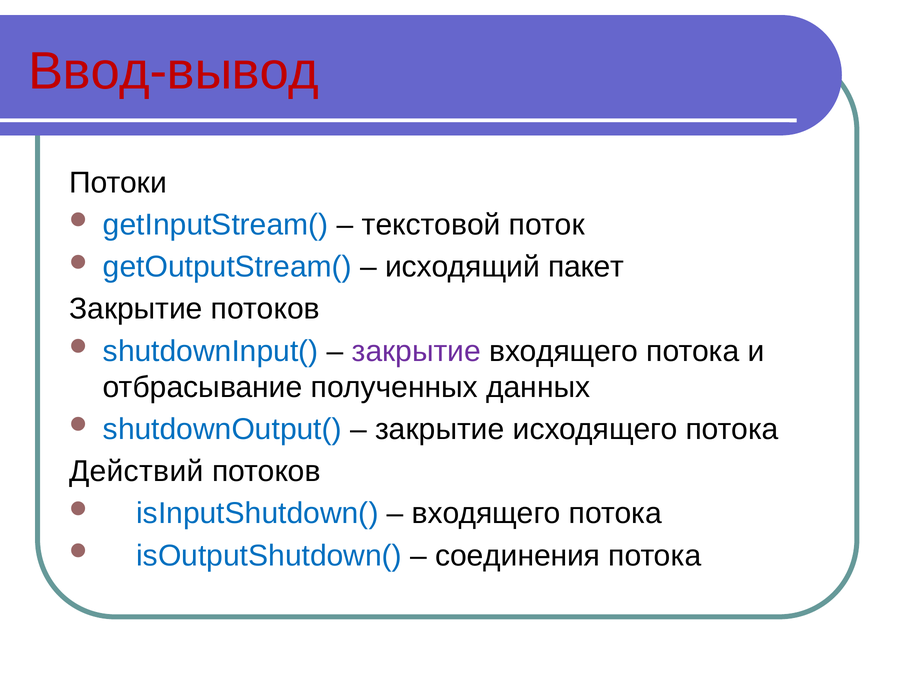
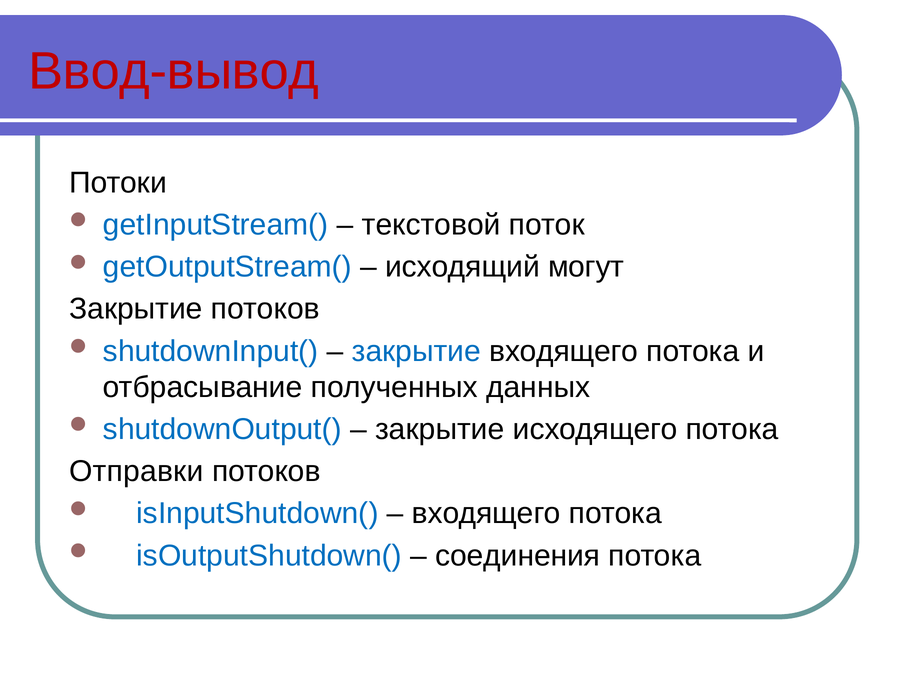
пакет: пакет -> могут
закрытие at (416, 351) colour: purple -> blue
Действий: Действий -> Отправки
